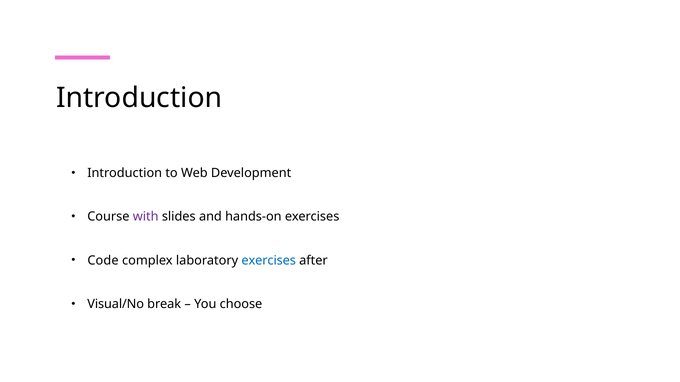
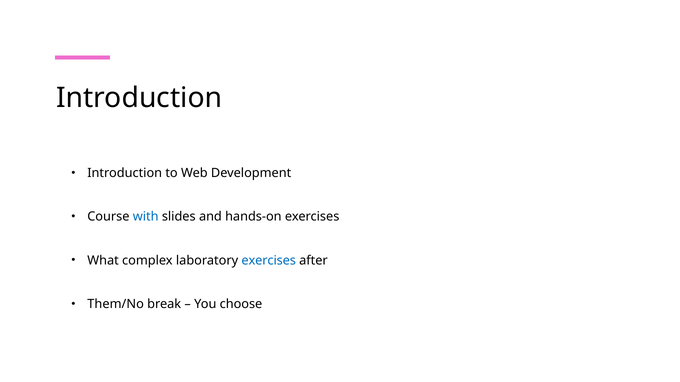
with colour: purple -> blue
Code: Code -> What
Visual/No: Visual/No -> Them/No
